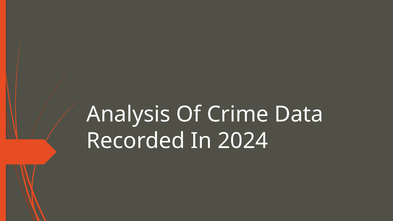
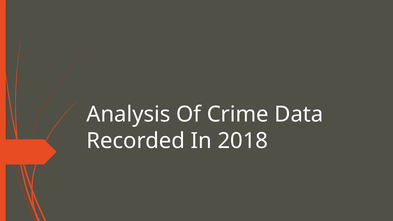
2024: 2024 -> 2018
